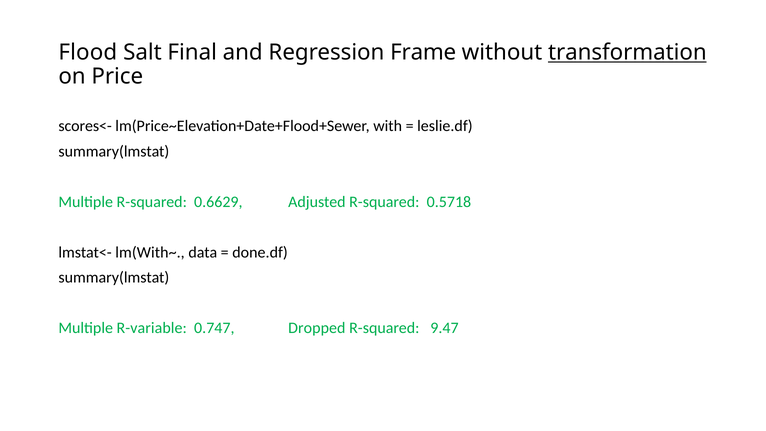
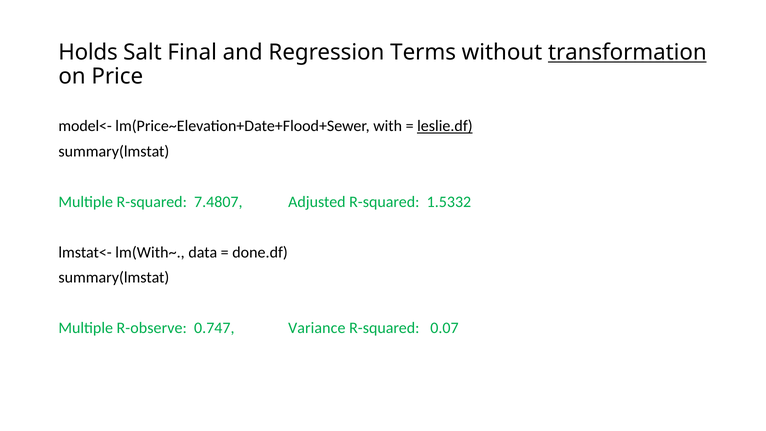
Flood: Flood -> Holds
Frame: Frame -> Terms
scores<-: scores<- -> model<-
leslie.df underline: none -> present
0.6629: 0.6629 -> 7.4807
0.5718: 0.5718 -> 1.5332
R-variable: R-variable -> R-observe
Dropped: Dropped -> Variance
9.47: 9.47 -> 0.07
